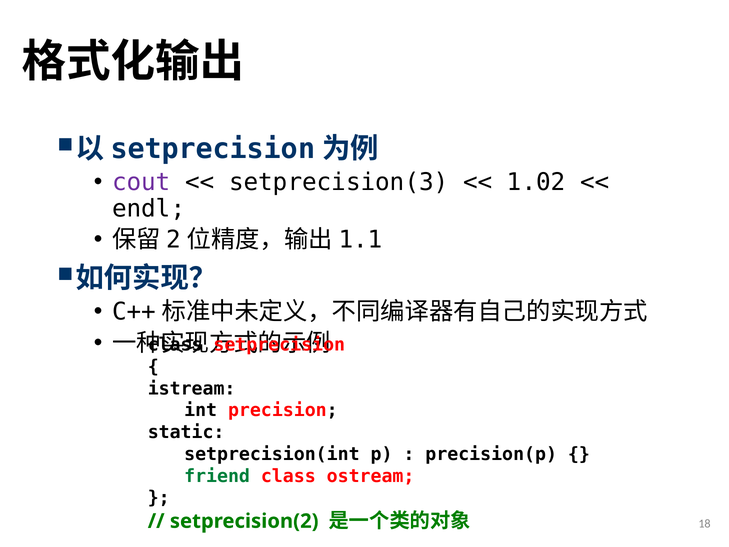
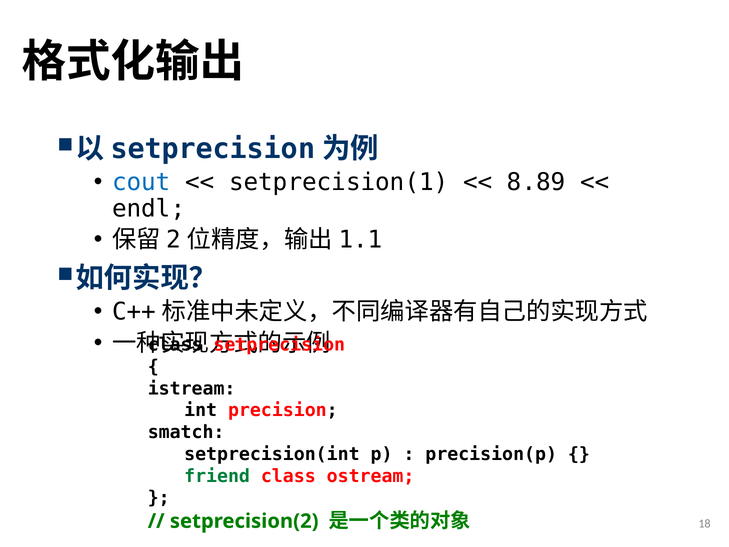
cout colour: purple -> blue
setprecision(3: setprecision(3 -> setprecision(1
1.02: 1.02 -> 8.89
static: static -> smatch
